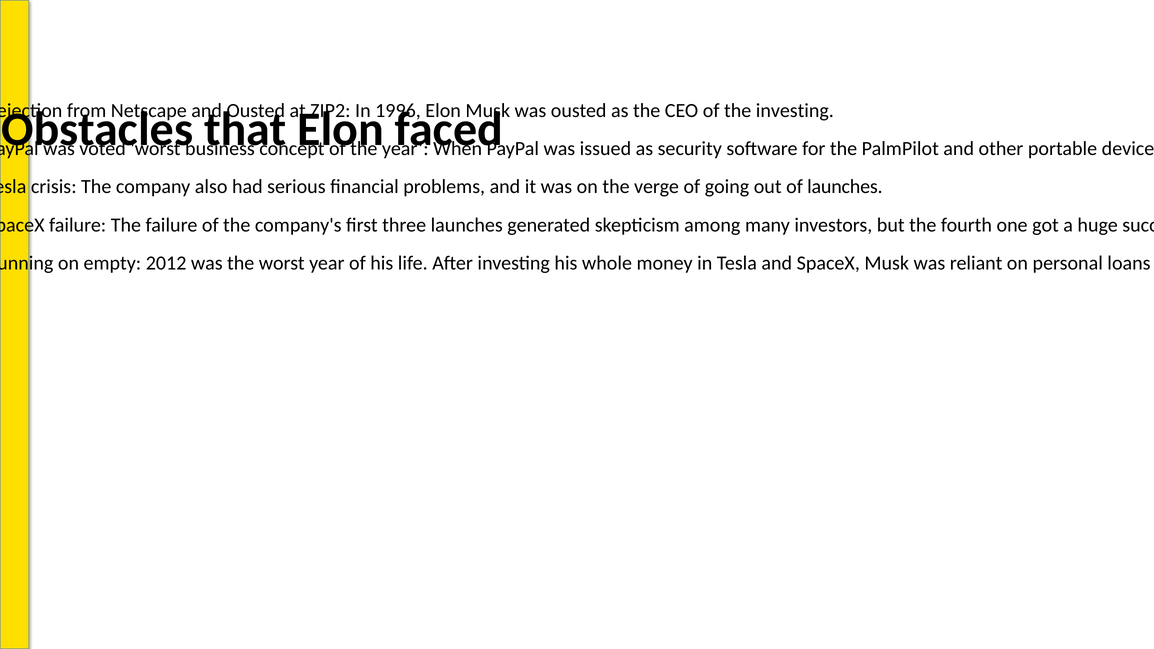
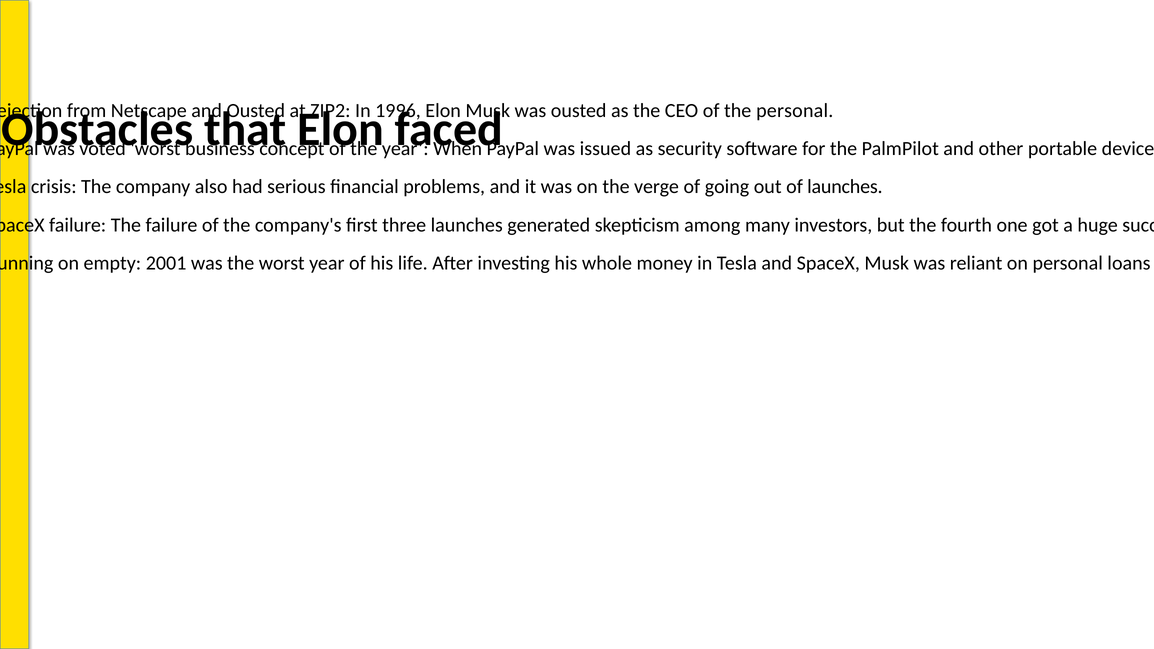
the investing: investing -> personal
2012: 2012 -> 2001
